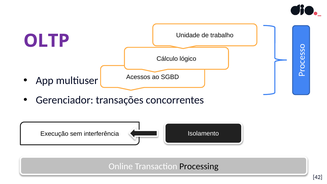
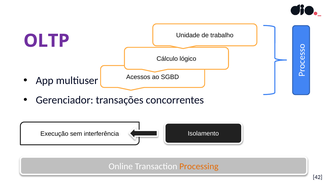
Processing colour: black -> orange
